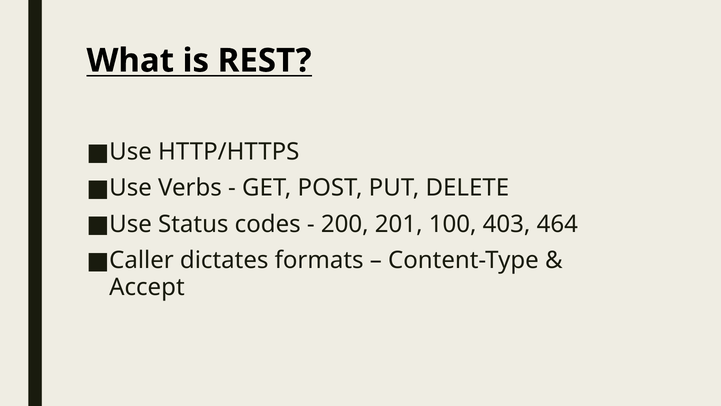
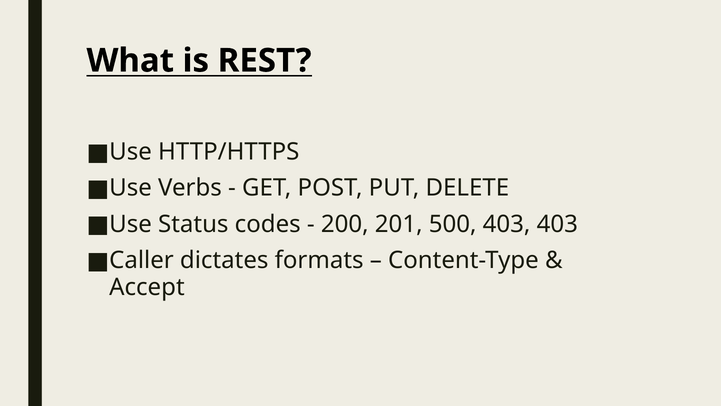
100: 100 -> 500
403 464: 464 -> 403
